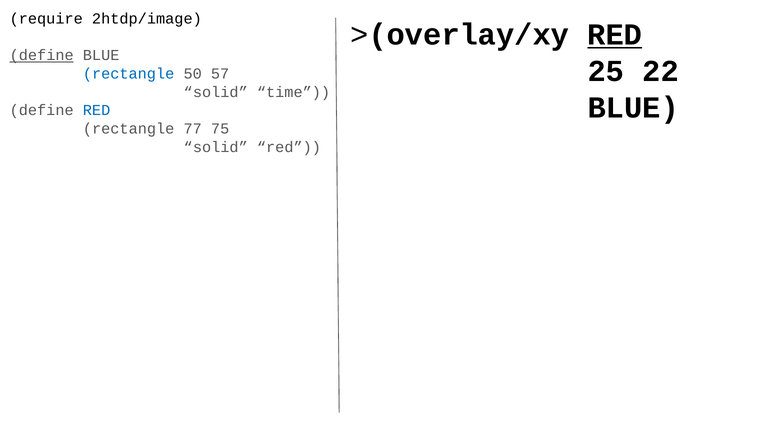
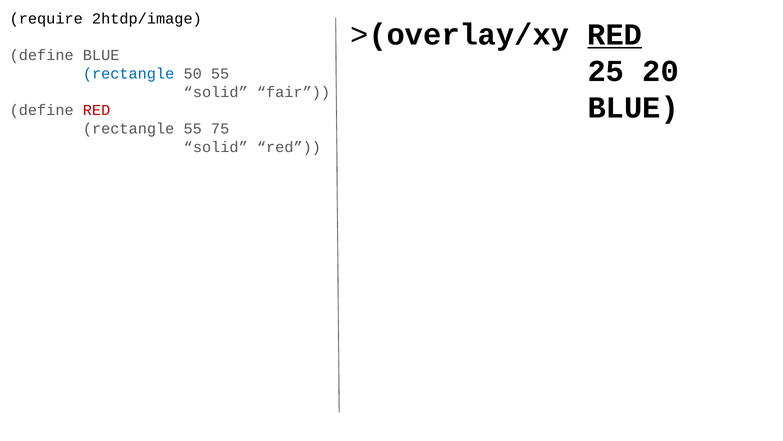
define at (42, 55) underline: present -> none
22: 22 -> 20
50 57: 57 -> 55
time: time -> fair
RED at (97, 110) colour: blue -> red
rectangle 77: 77 -> 55
